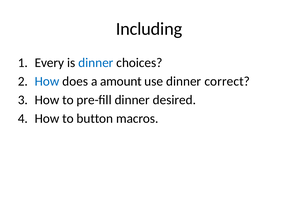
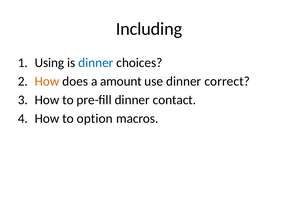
Every: Every -> Using
How at (47, 81) colour: blue -> orange
desired: desired -> contact
button: button -> option
